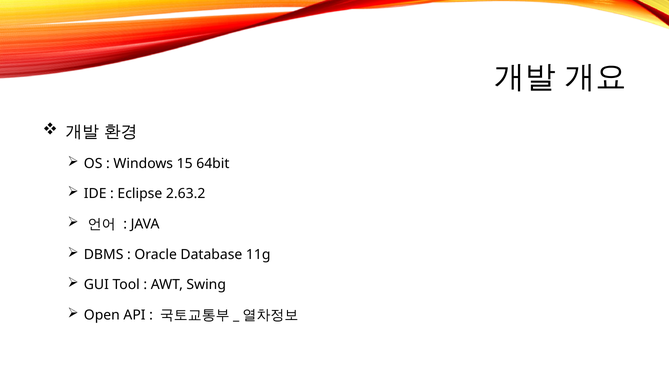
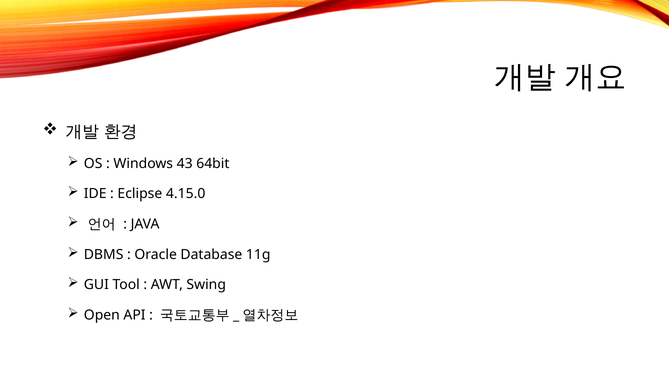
15: 15 -> 43
2.63.2: 2.63.2 -> 4.15.0
